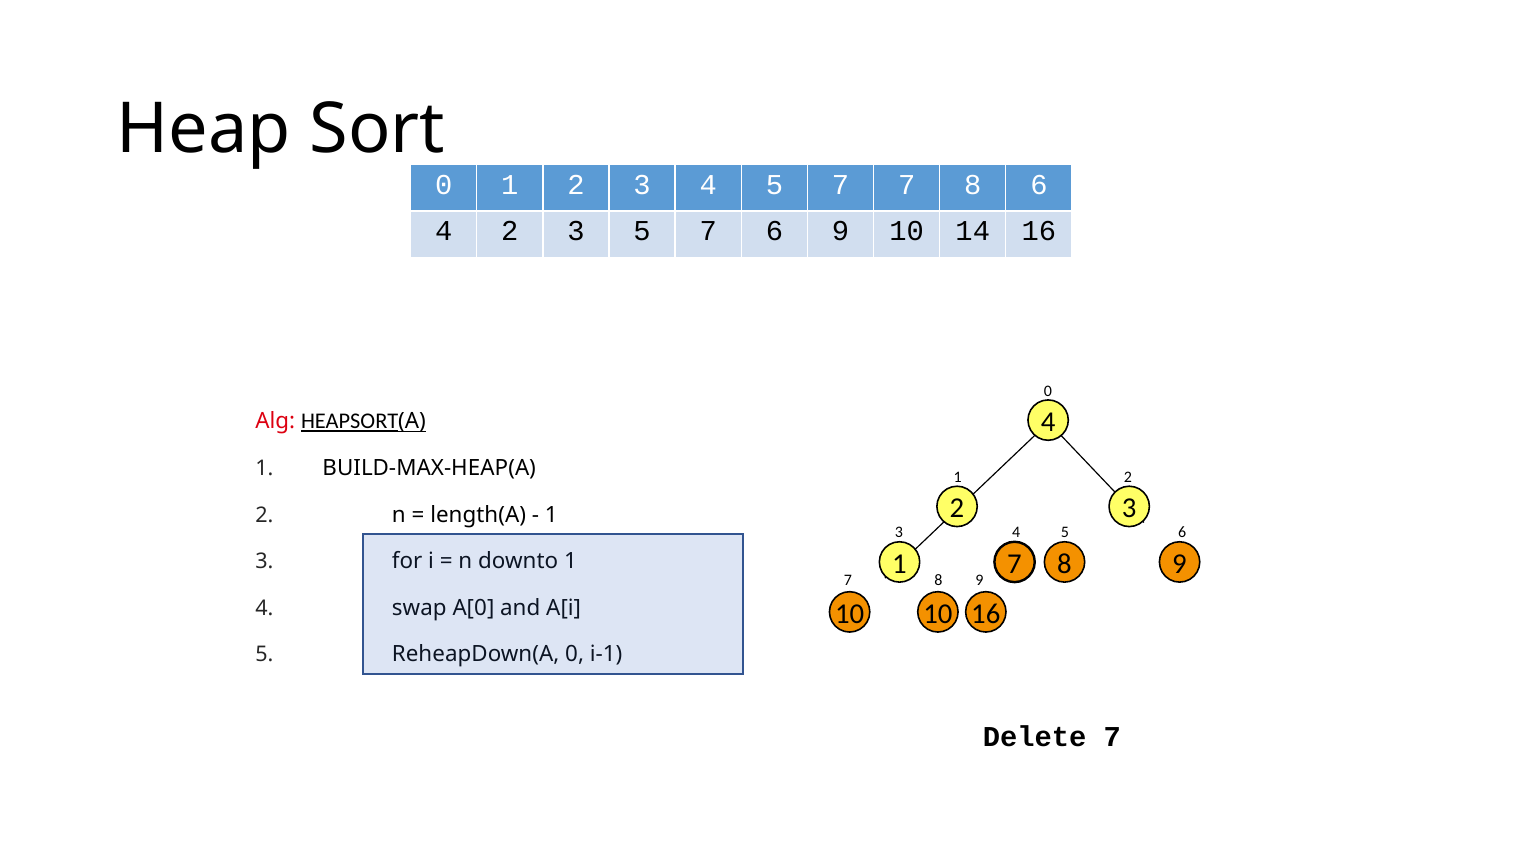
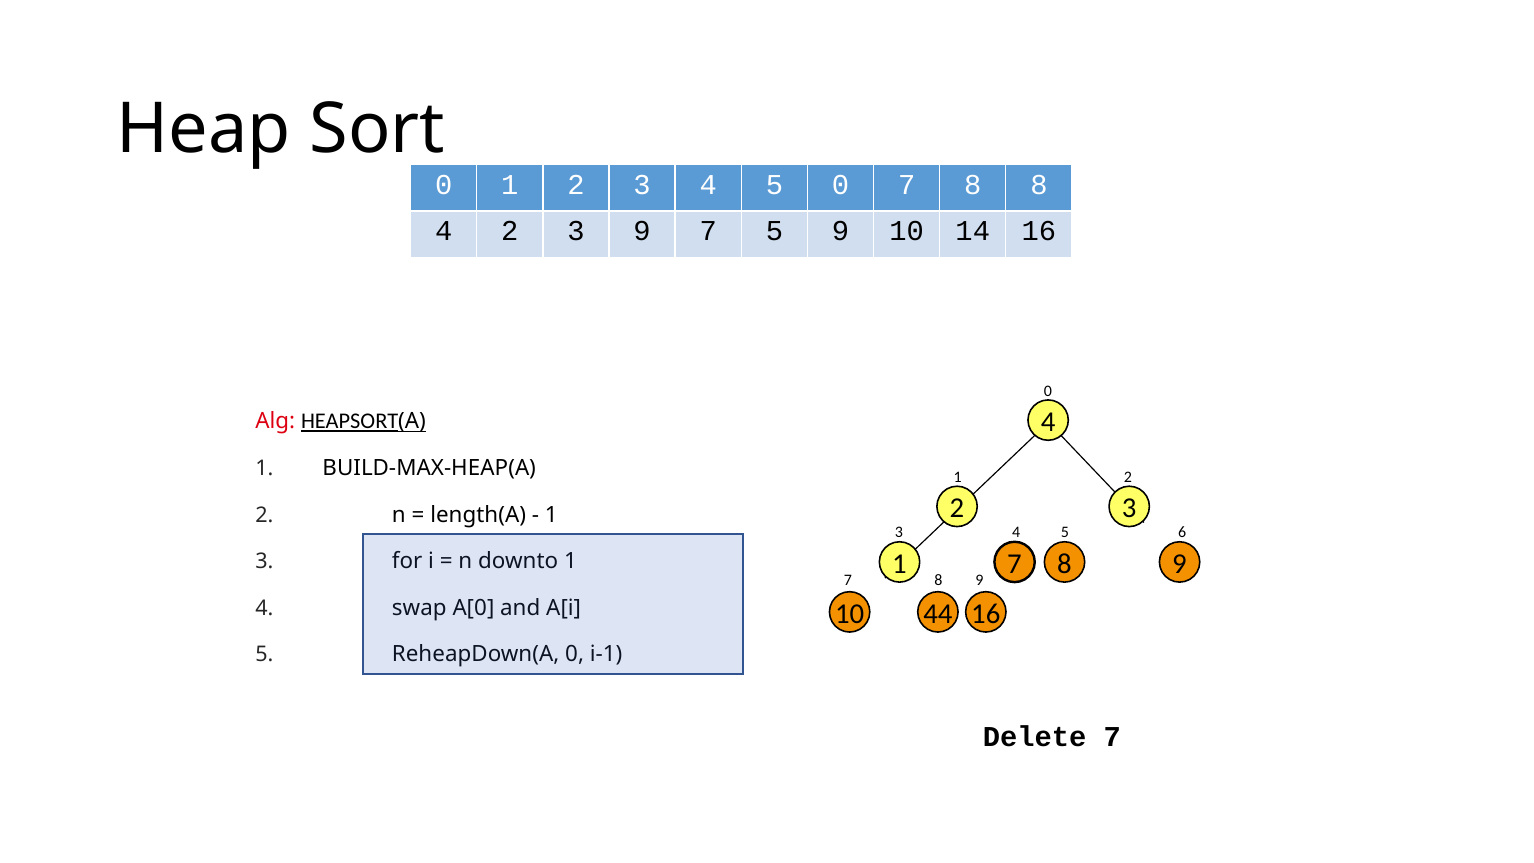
4 5 7: 7 -> 0
8 6: 6 -> 8
3 5: 5 -> 9
7 6: 6 -> 5
10 10: 10 -> 44
